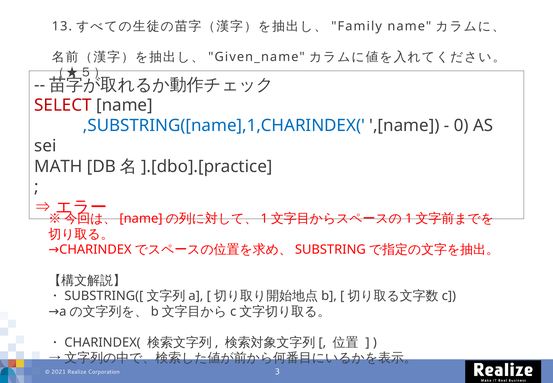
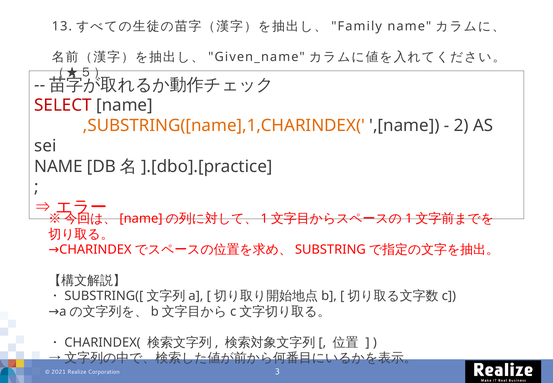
,SUBSTRING([name],1,CHARINDEX( colour: blue -> orange
0: 0 -> 2
MATH at (58, 166): MATH -> NAME
